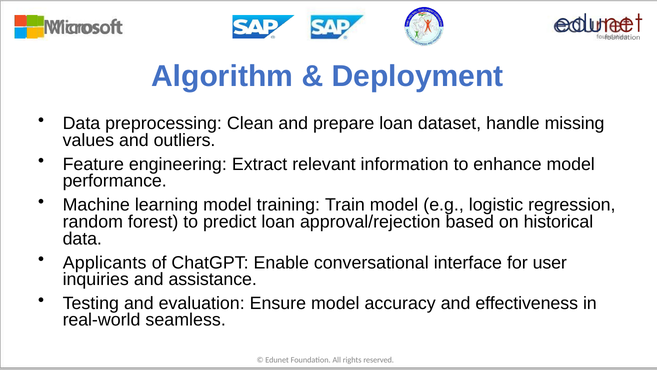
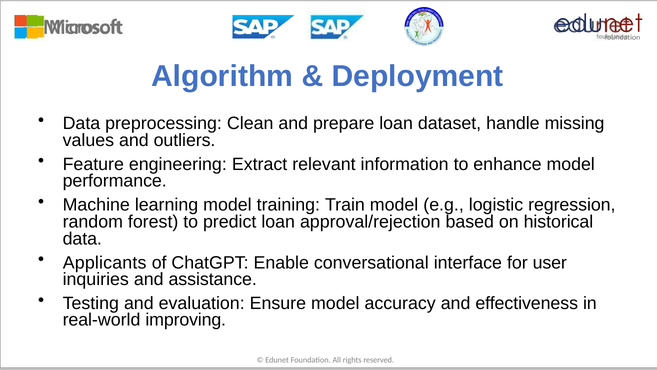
seamless: seamless -> improving
